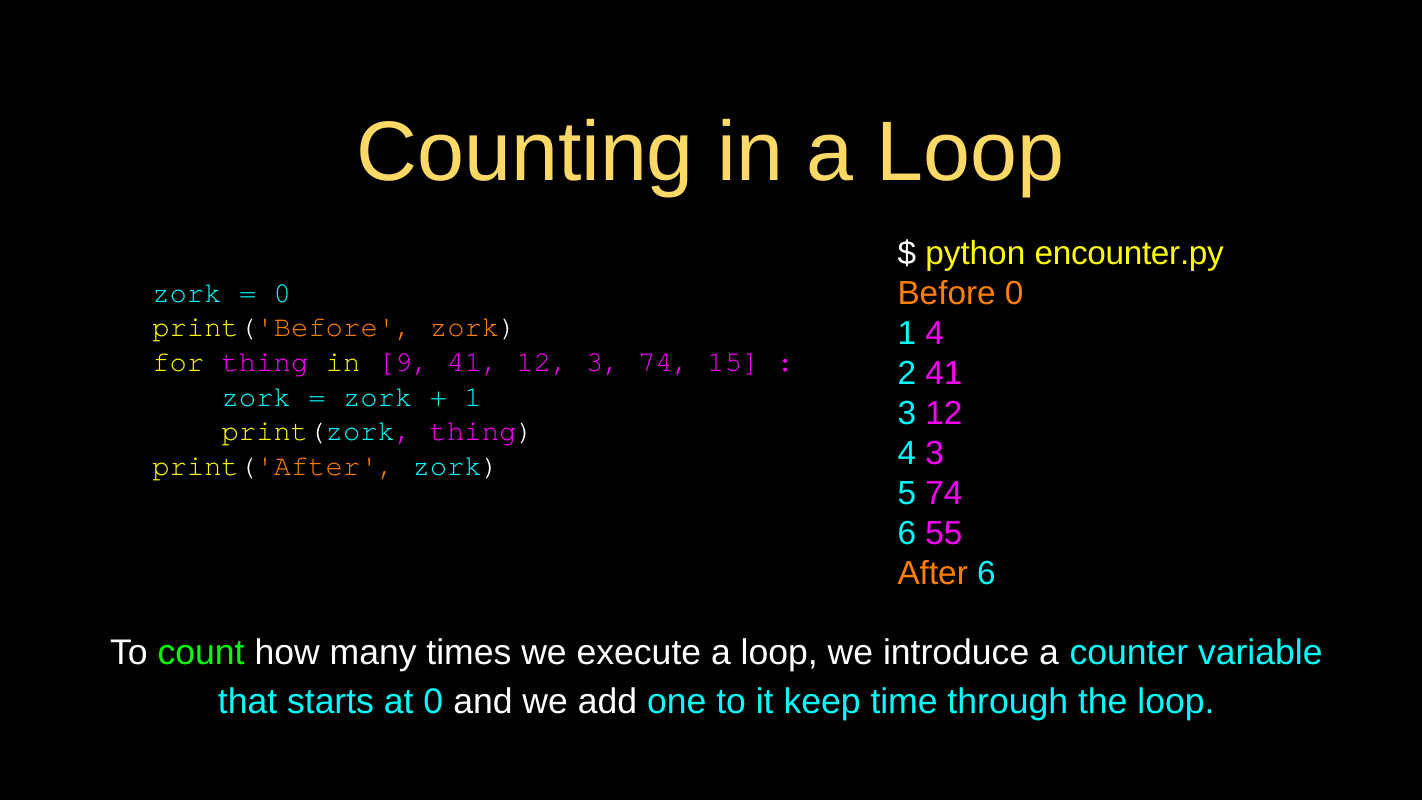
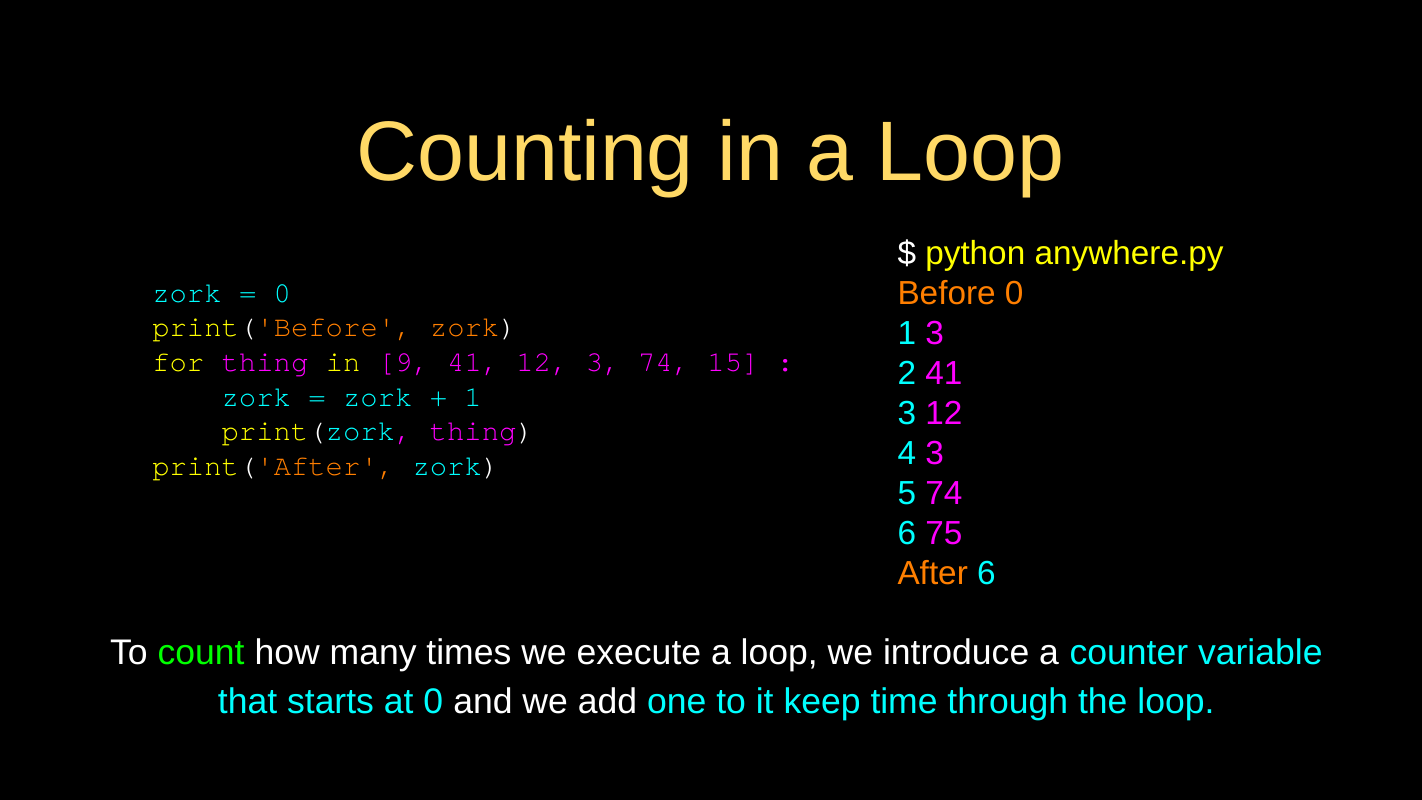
encounter.py: encounter.py -> anywhere.py
1 4: 4 -> 3
55: 55 -> 75
